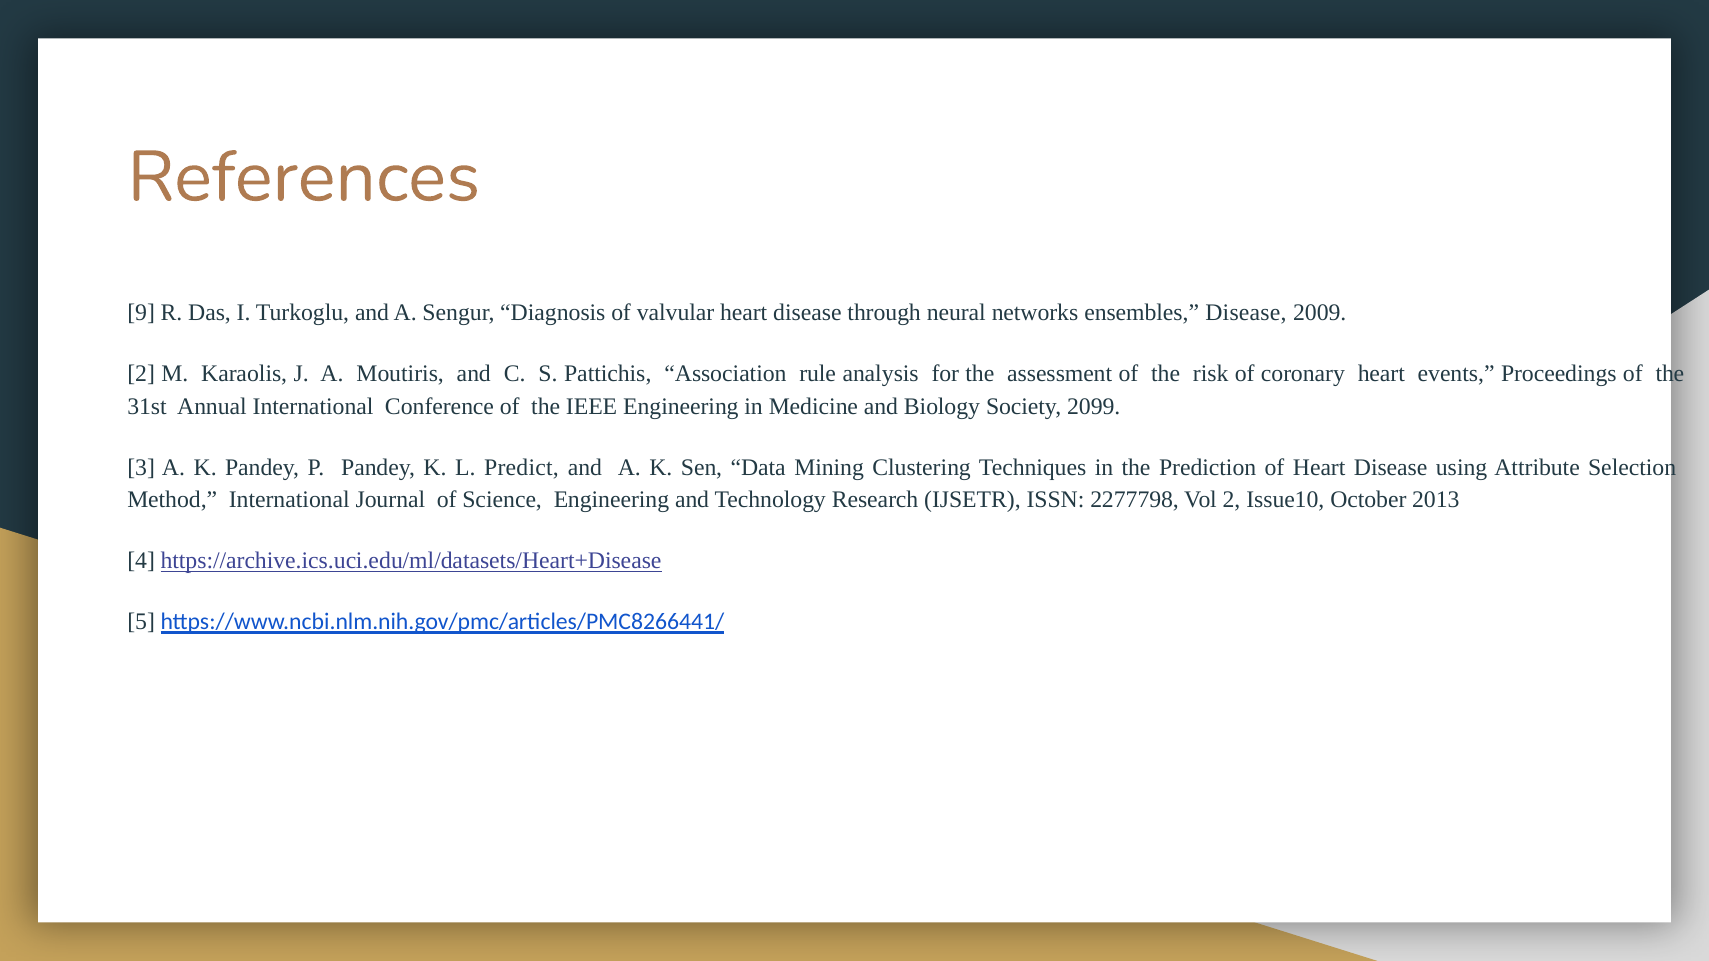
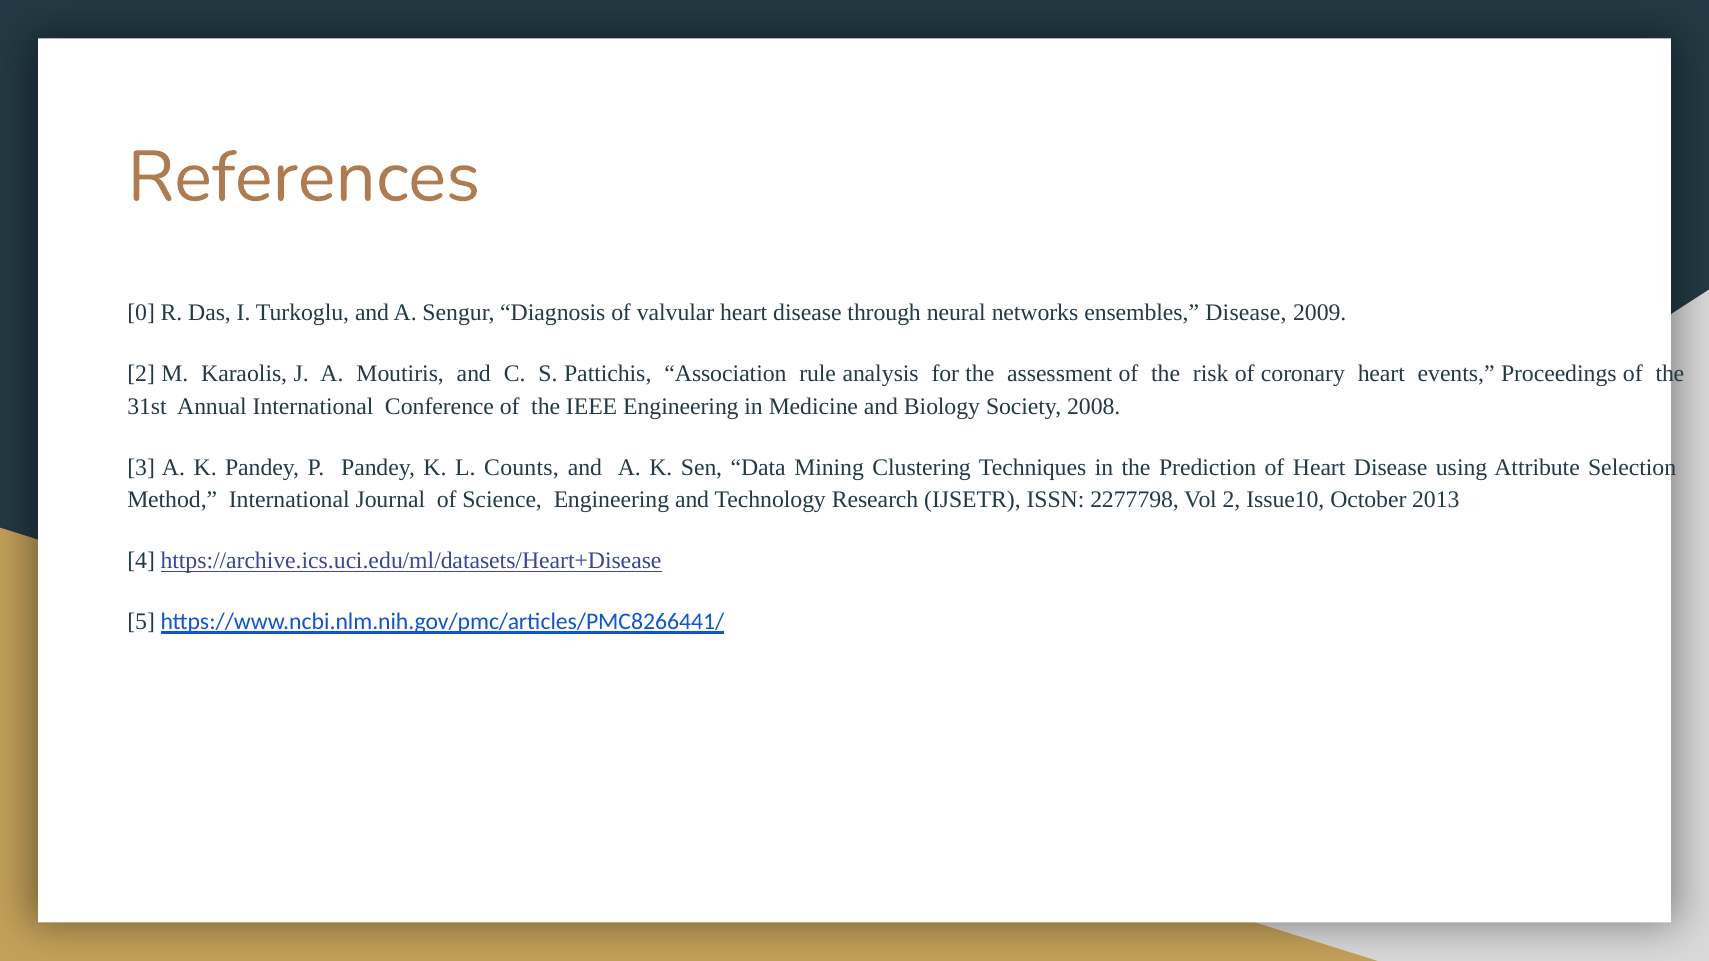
9: 9 -> 0
2099: 2099 -> 2008
Predict: Predict -> Counts
